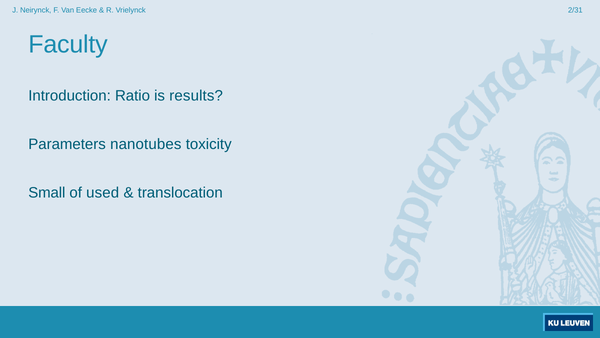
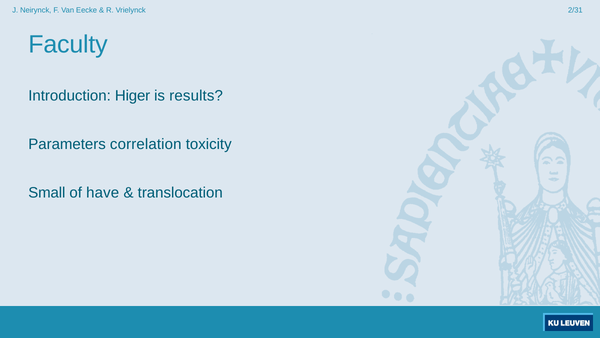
Ratio: Ratio -> Higer
nanotubes: nanotubes -> correlation
used: used -> have
